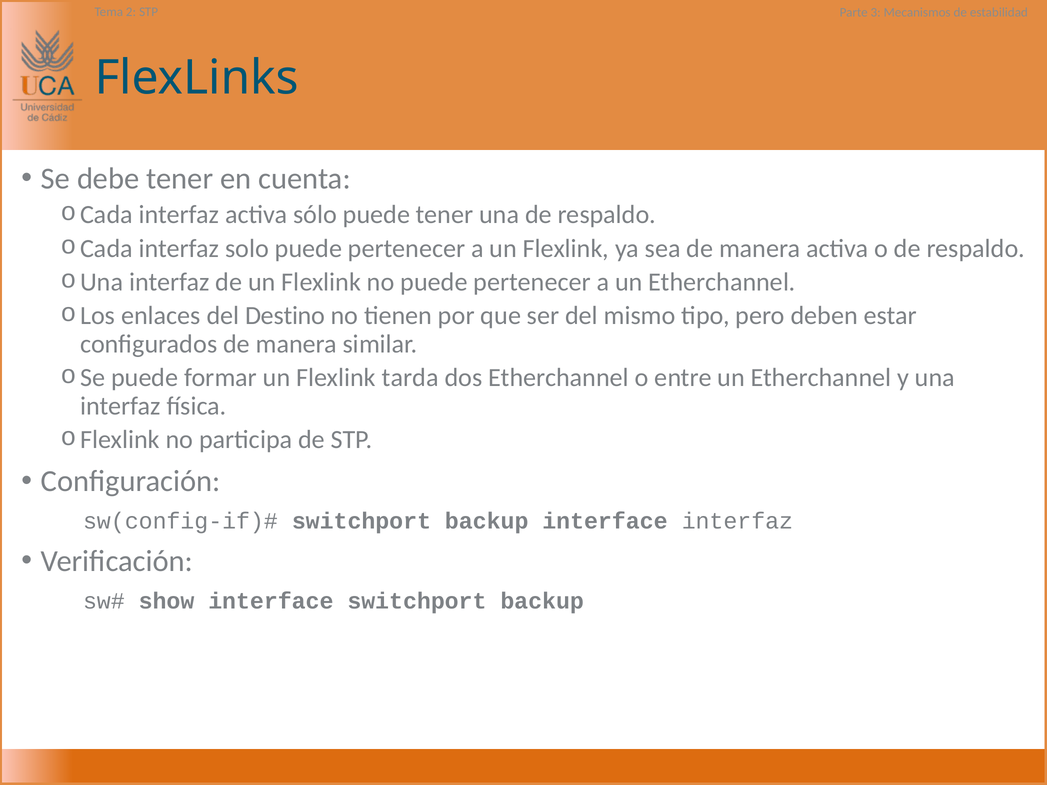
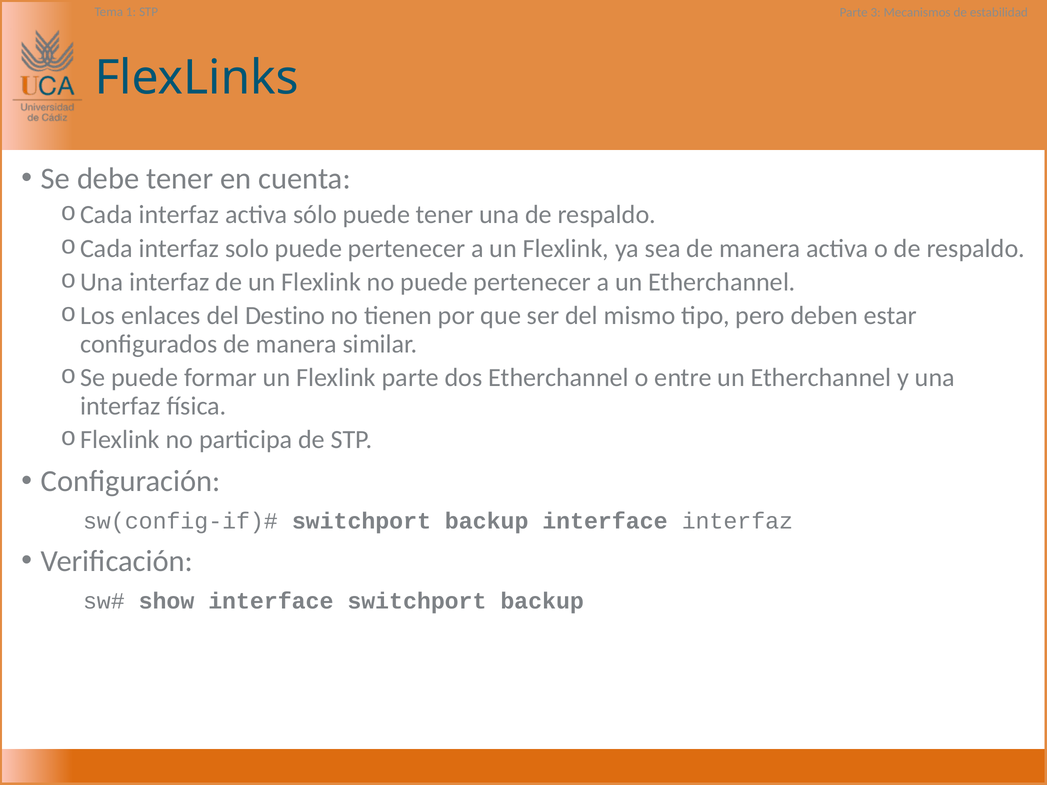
2: 2 -> 1
Flexlink tarda: tarda -> parte
